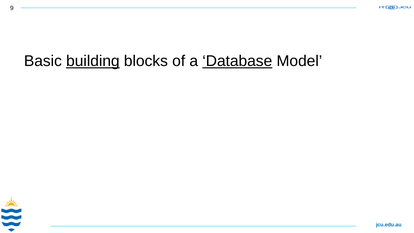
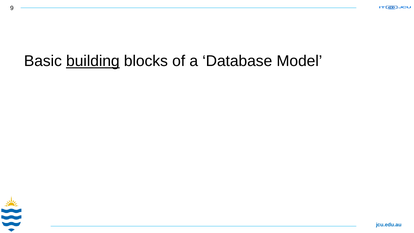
Database underline: present -> none
